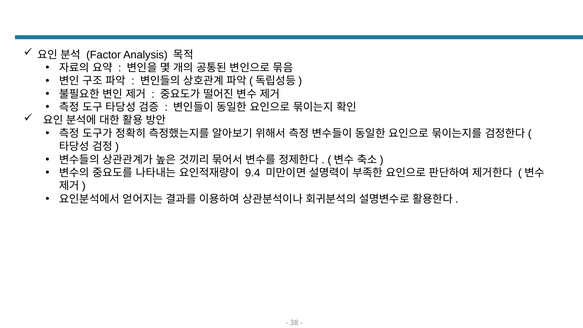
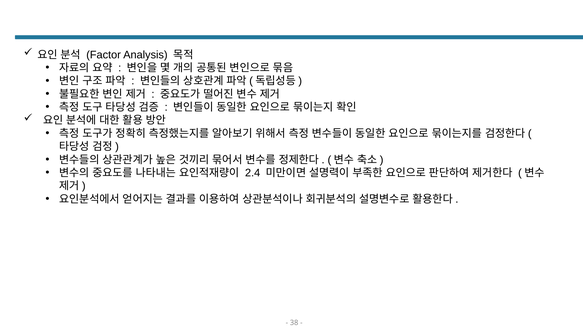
9.4: 9.4 -> 2.4
